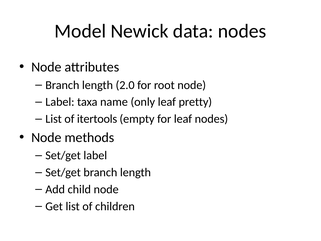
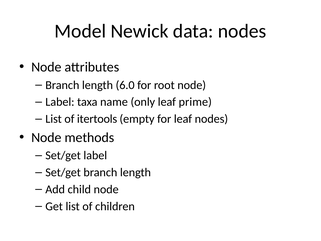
2.0: 2.0 -> 6.0
pretty: pretty -> prime
